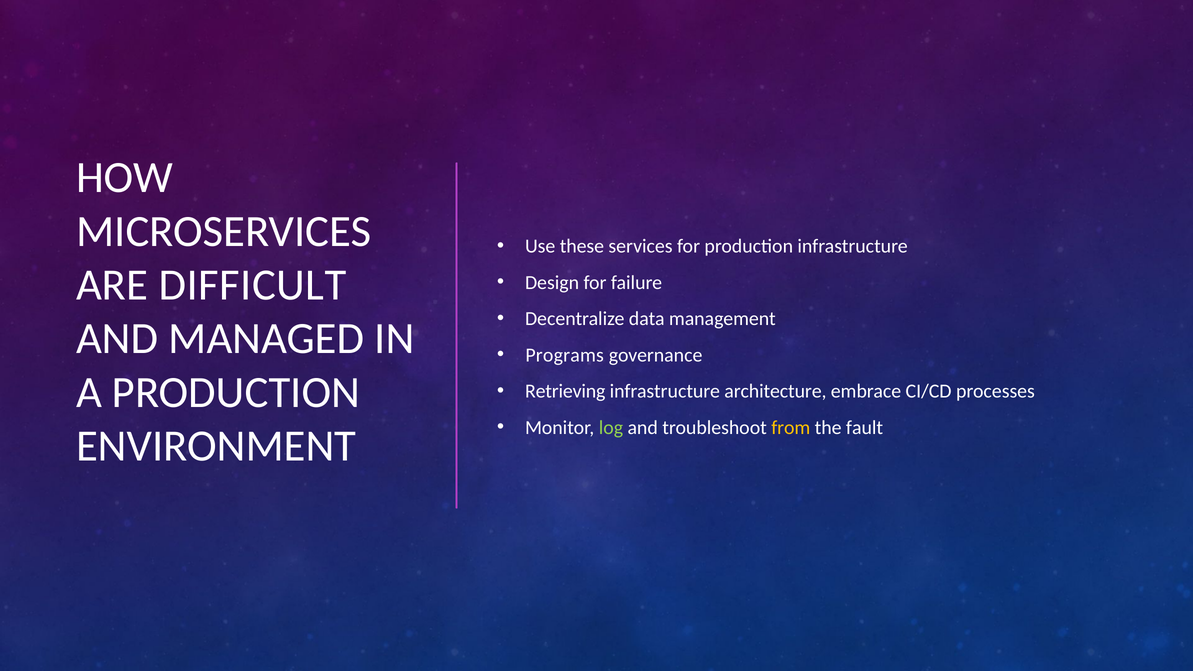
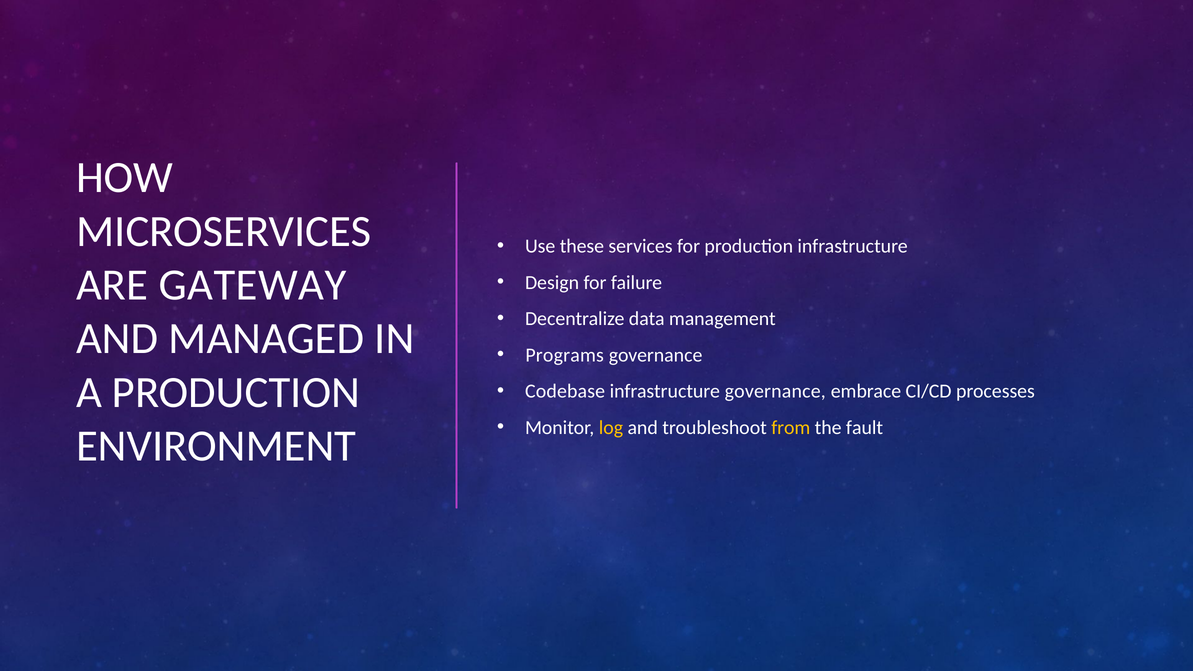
DIFFICULT: DIFFICULT -> GATEWAY
Retrieving: Retrieving -> Codebase
infrastructure architecture: architecture -> governance
log colour: light green -> yellow
